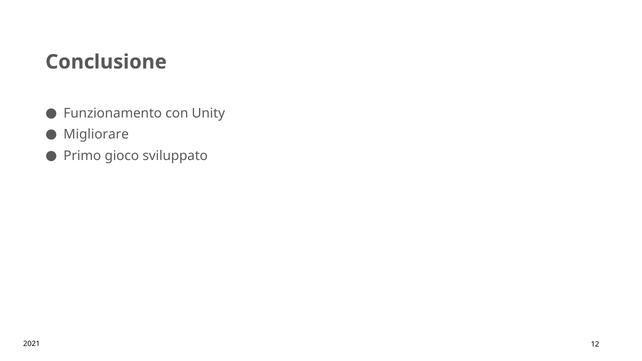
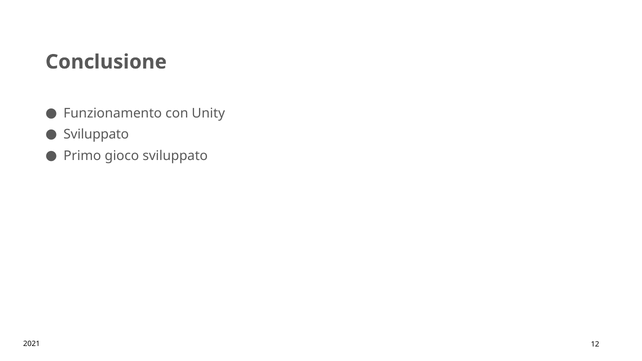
Migliorare at (96, 135): Migliorare -> Sviluppato
